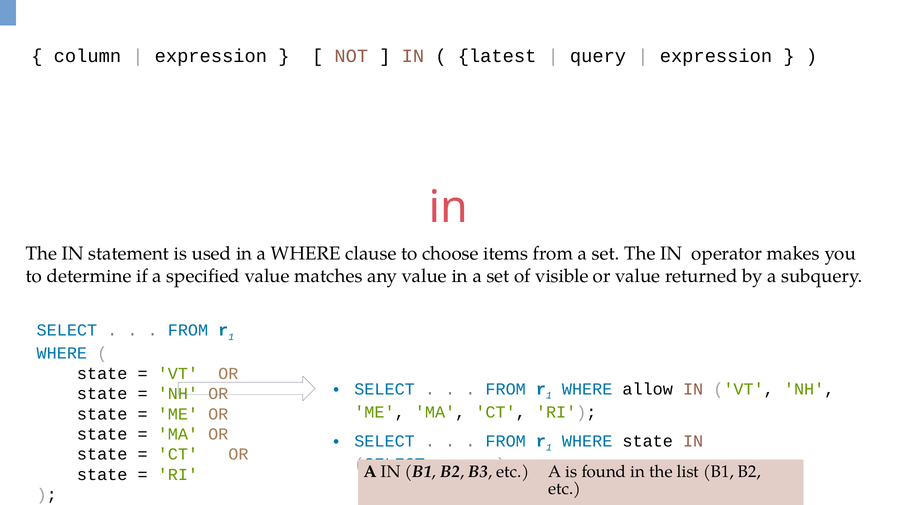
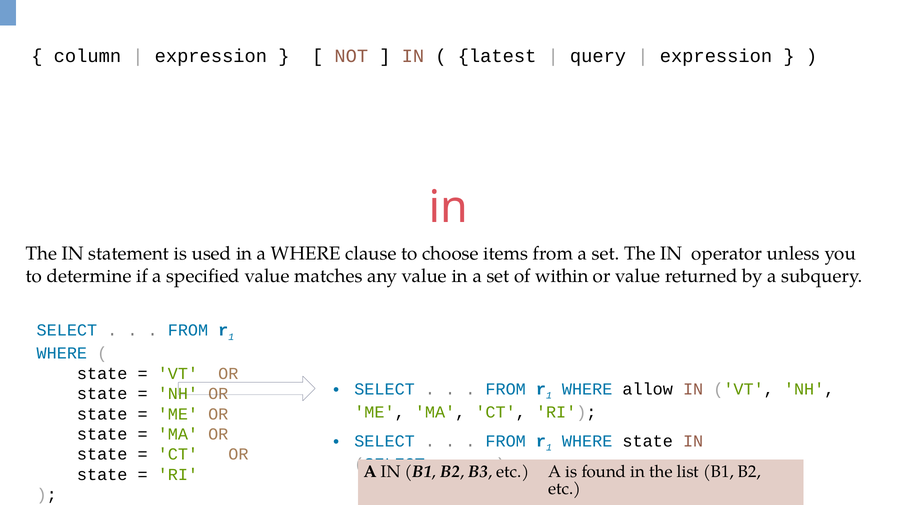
makes: makes -> unless
visible: visible -> within
